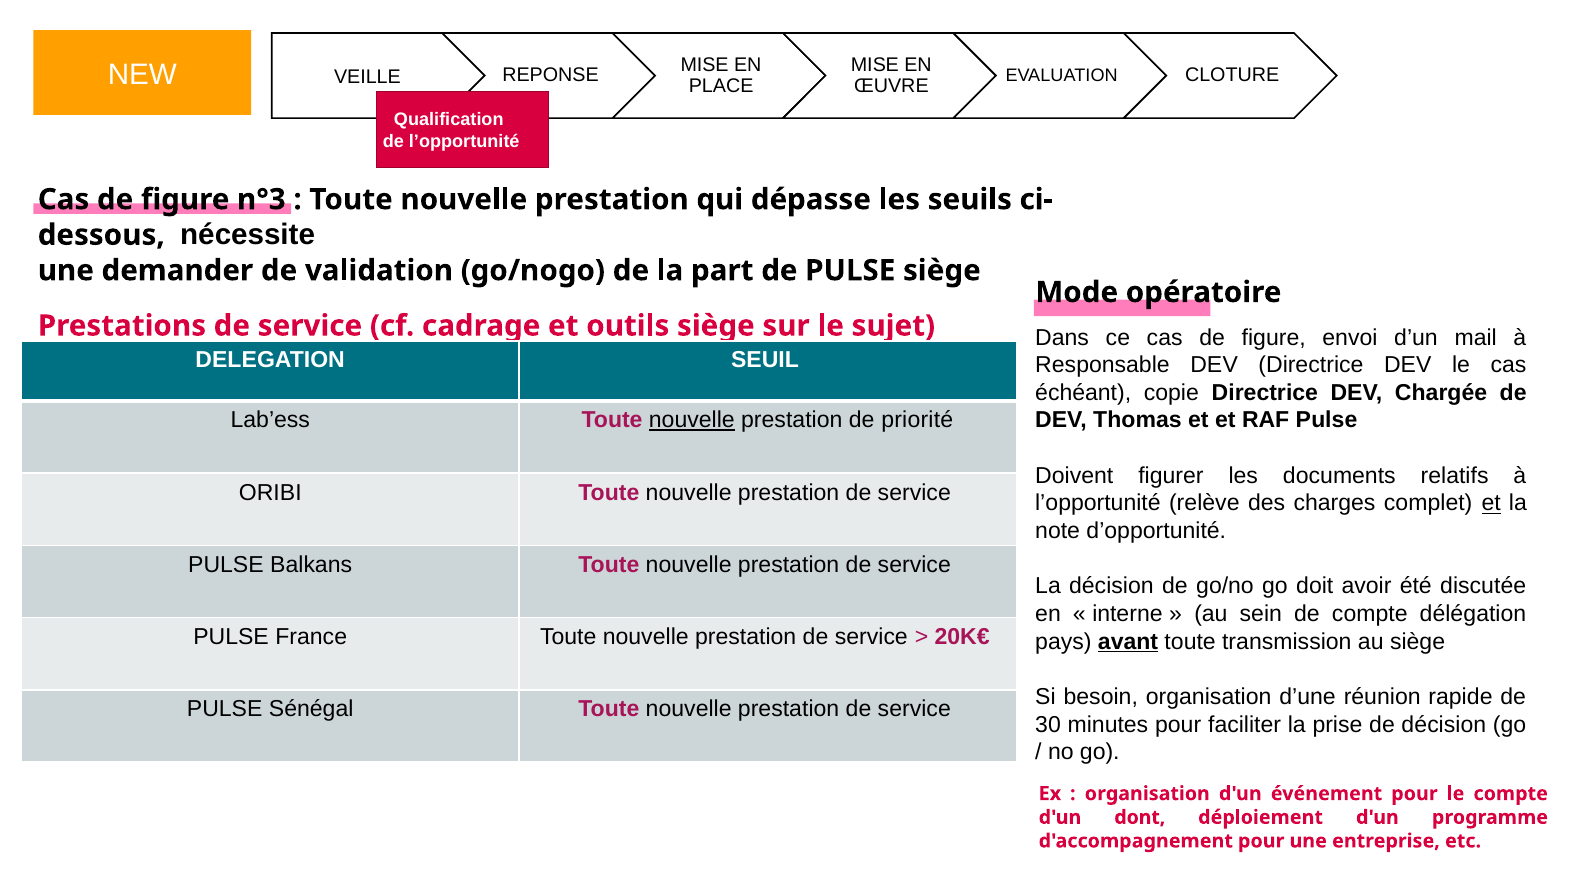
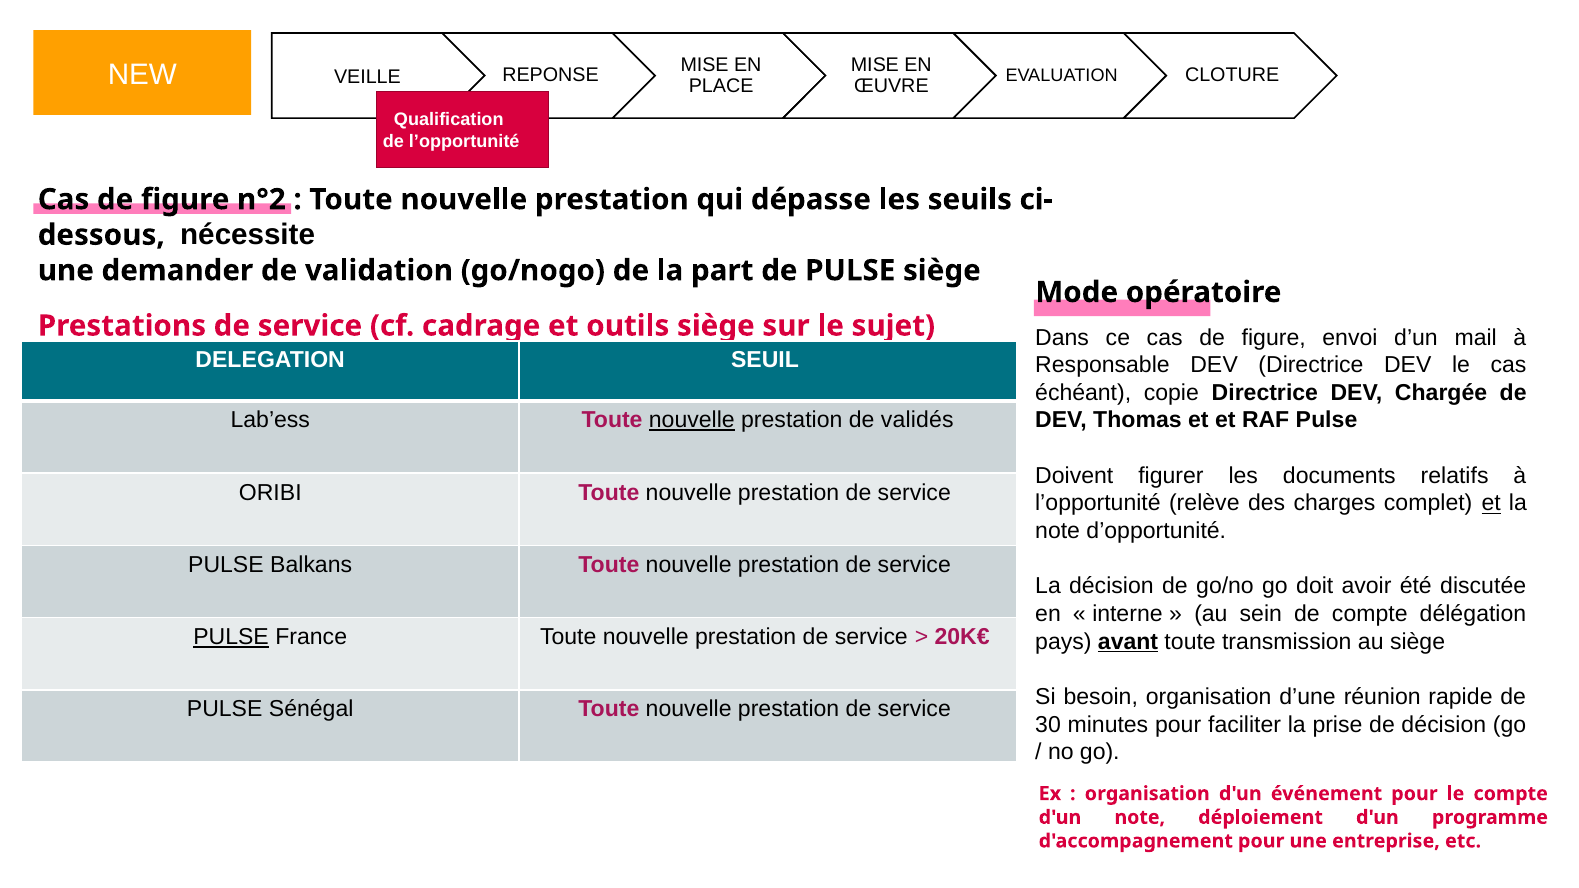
n°3: n°3 -> n°2
priorité: priorité -> validés
PULSE at (231, 637) underline: none -> present
d'un dont: dont -> note
